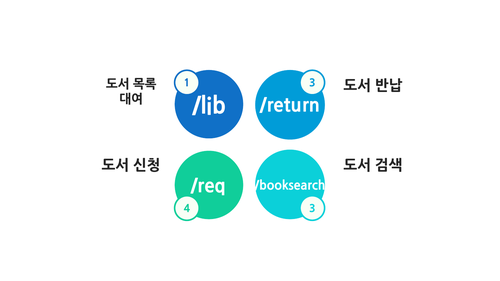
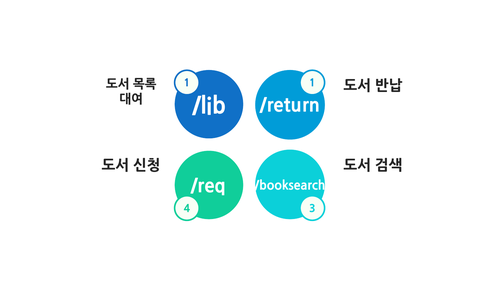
1 3: 3 -> 1
